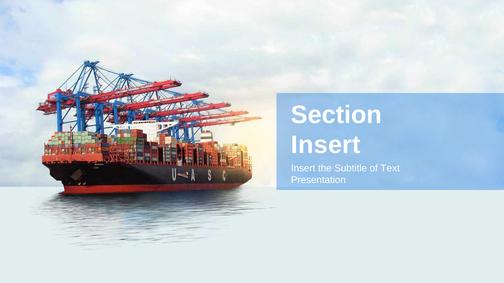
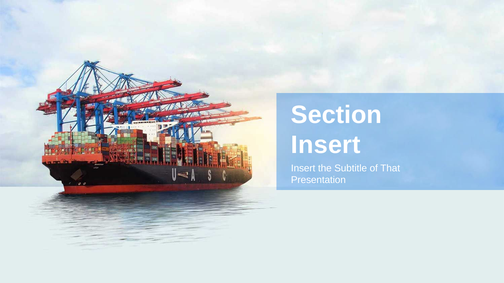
Text: Text -> That
